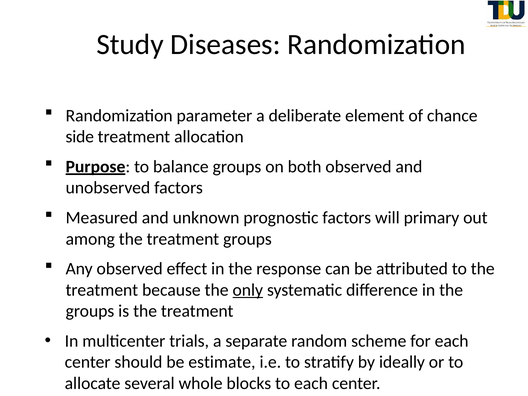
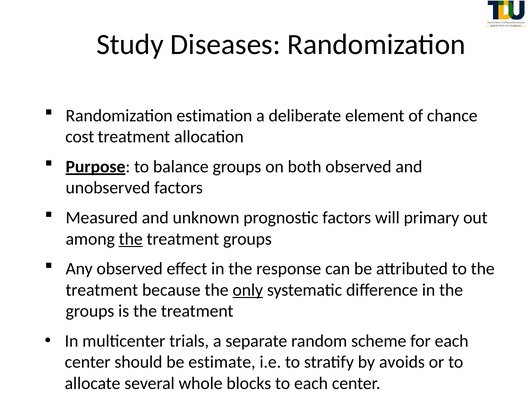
parameter: parameter -> estimation
side: side -> cost
the at (131, 239) underline: none -> present
ideally: ideally -> avoids
